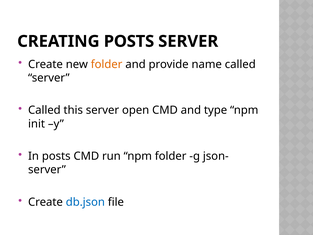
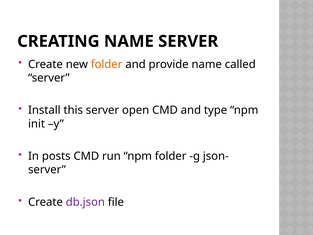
CREATING POSTS: POSTS -> NAME
Called at (44, 110): Called -> Install
db.json colour: blue -> purple
